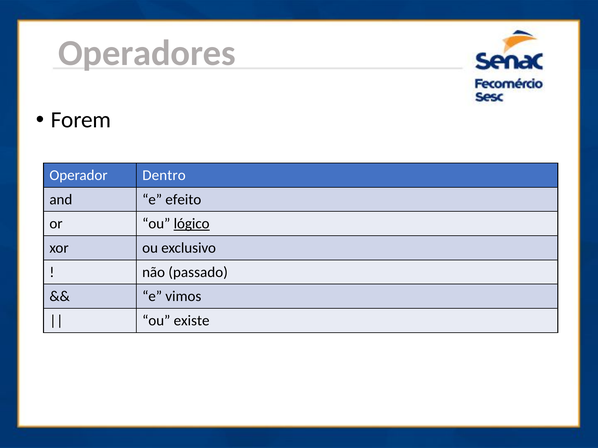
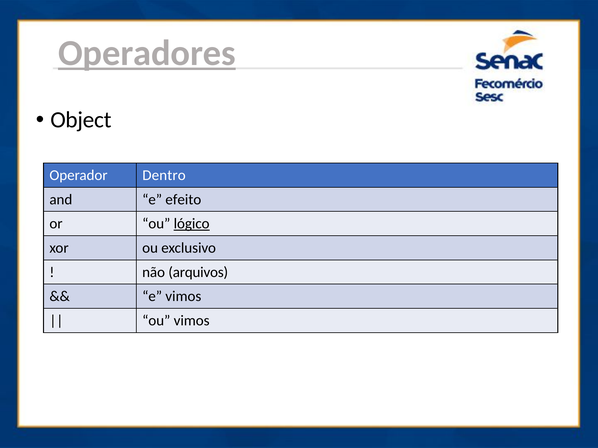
Operadores underline: none -> present
Forem: Forem -> Object
passado: passado -> arquivos
ou existe: existe -> vimos
